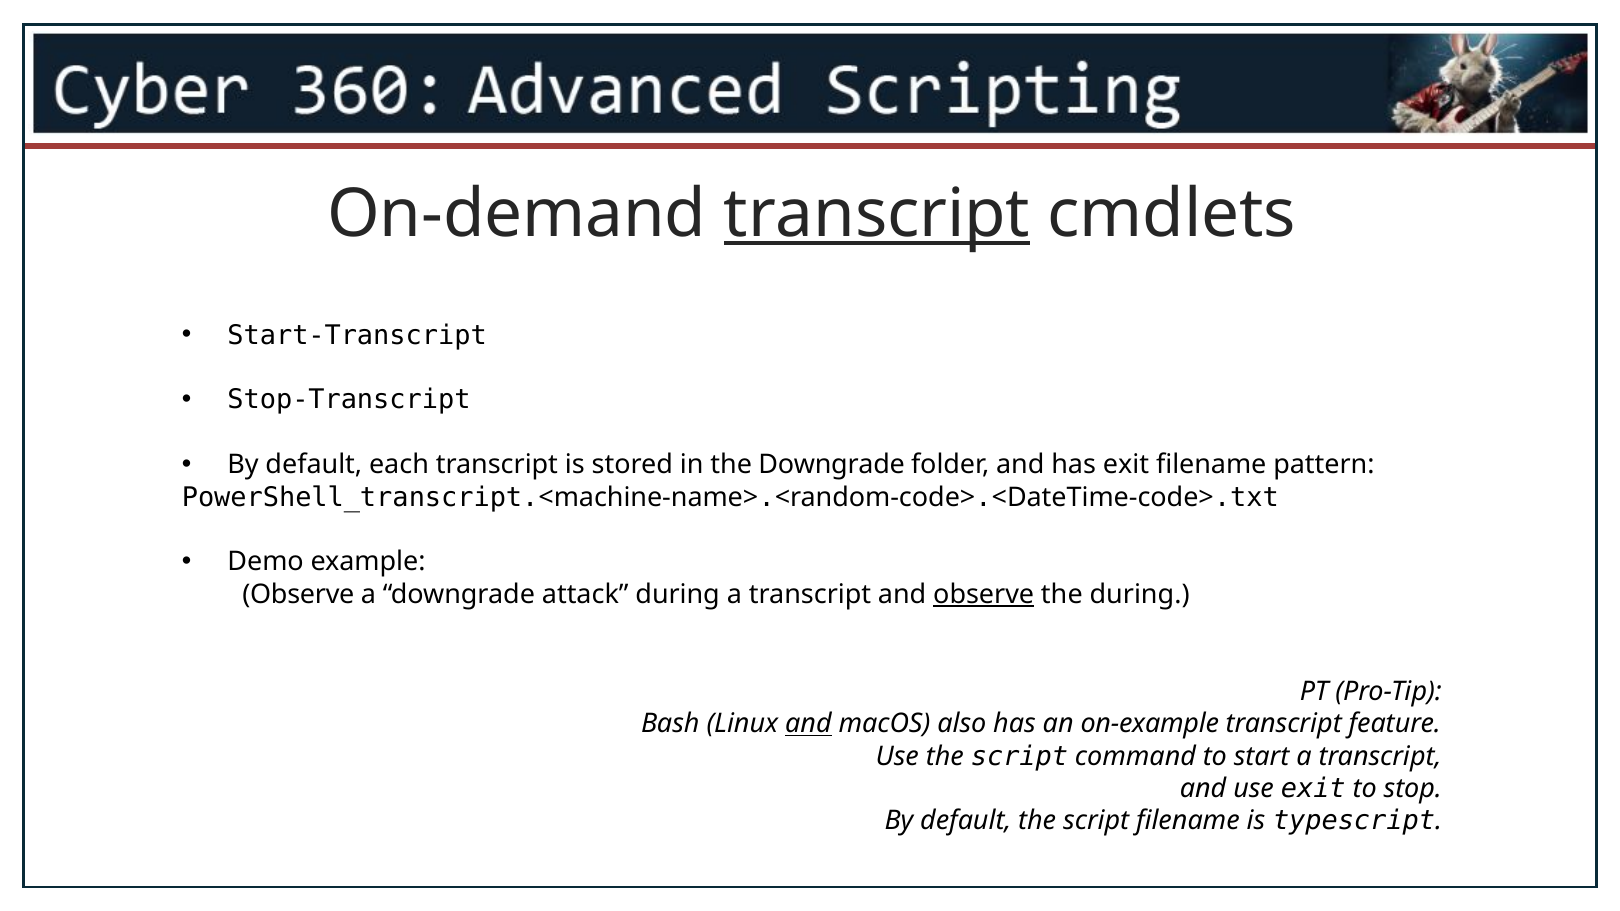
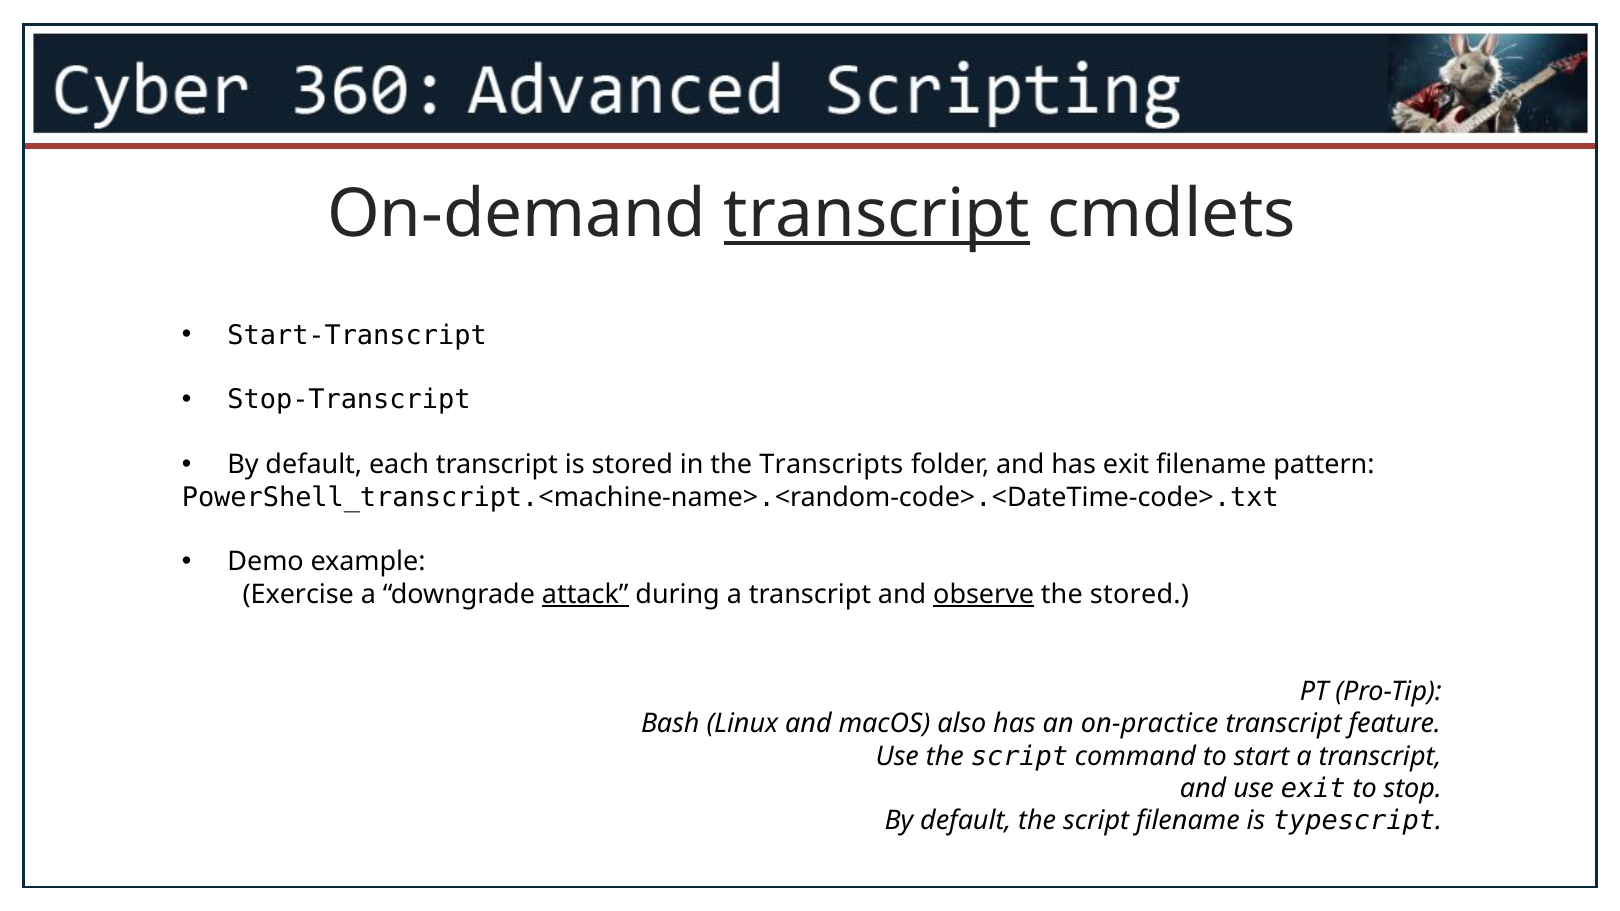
the Downgrade: Downgrade -> Transcripts
Observe at (298, 594): Observe -> Exercise
attack underline: none -> present
the during: during -> stored
and at (808, 724) underline: present -> none
on-example: on-example -> on-practice
